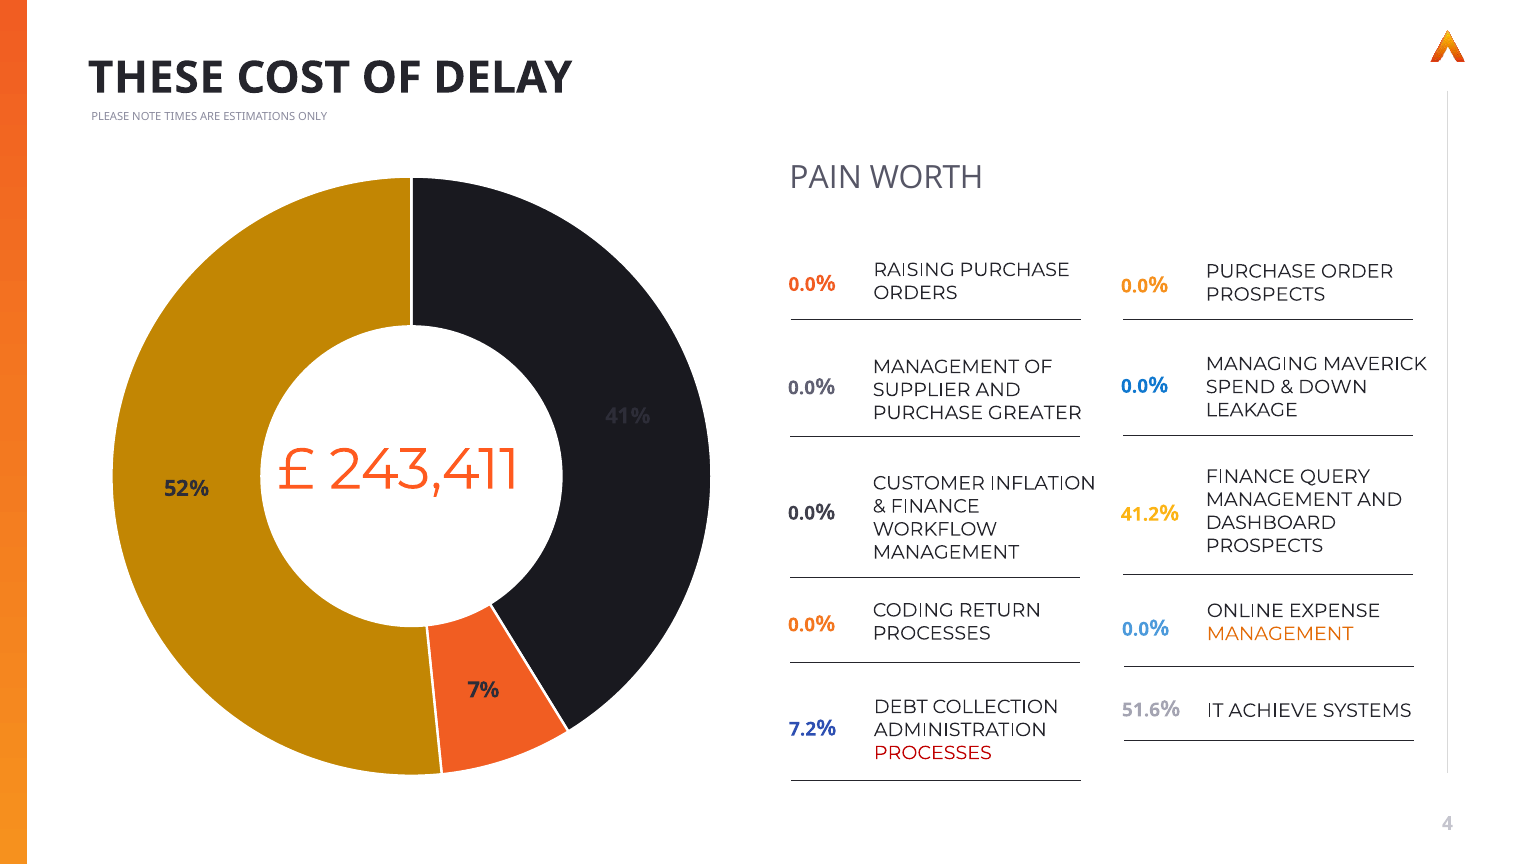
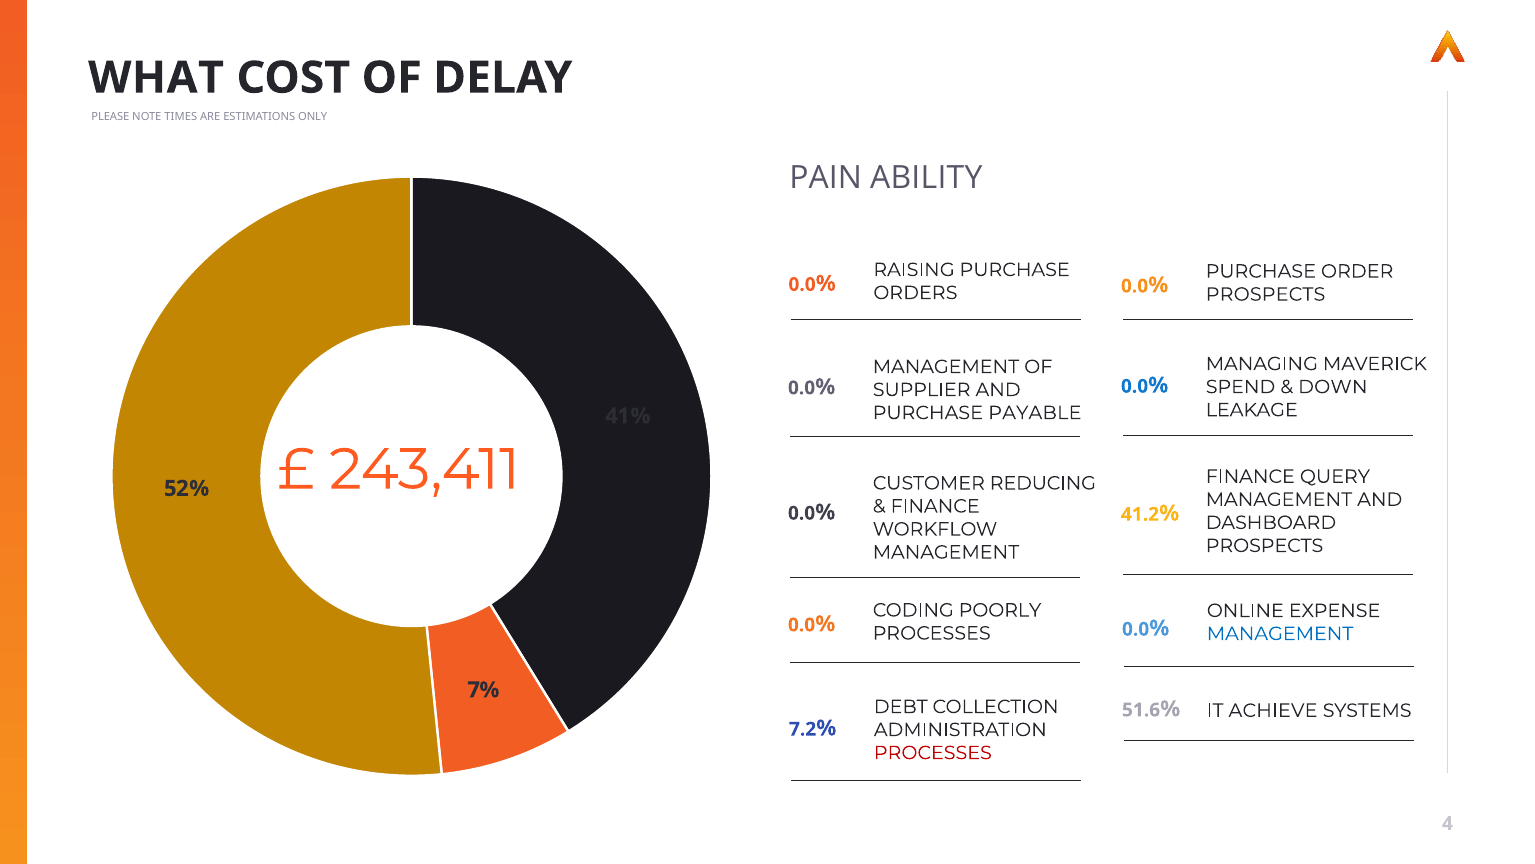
THESE: THESE -> WHAT
WORTH: WORTH -> ABILITY
GREATER: GREATER -> PAYABLE
INFLATION: INFLATION -> REDUCING
RETURN: RETURN -> POORLY
MANAGEMENT at (1280, 633) colour: orange -> blue
